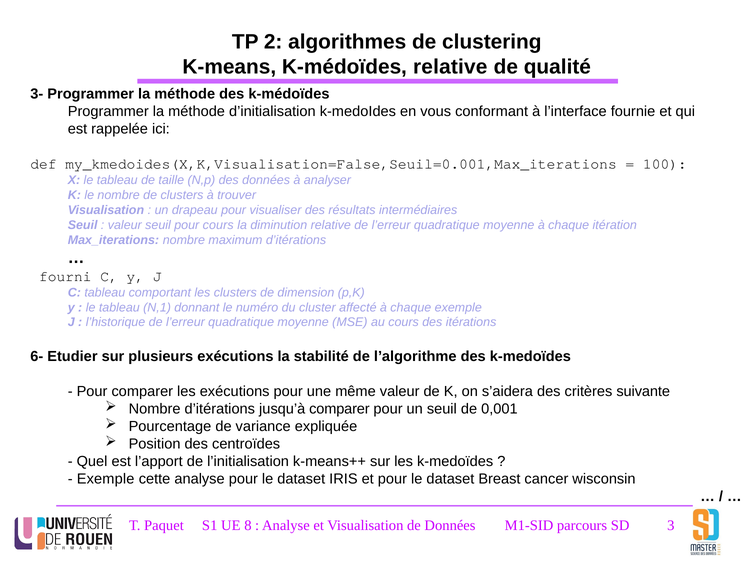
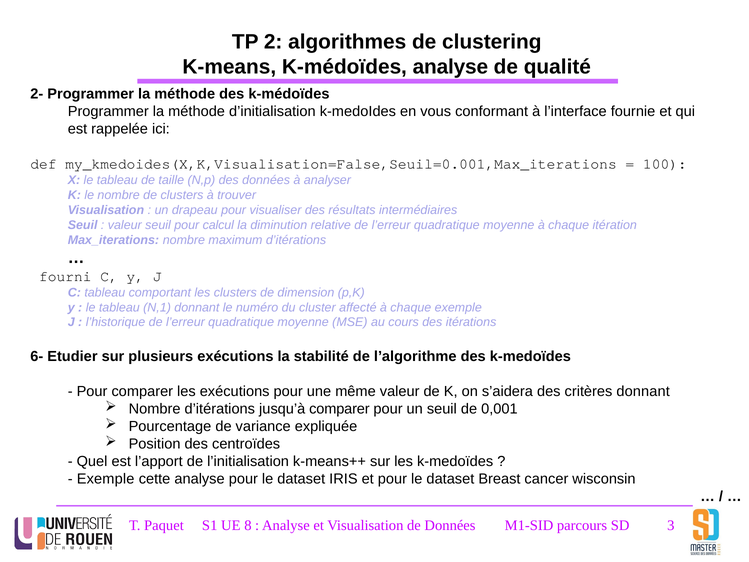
K-médoïdes relative: relative -> analyse
3-: 3- -> 2-
pour cours: cours -> calcul
critères suivante: suivante -> donnant
